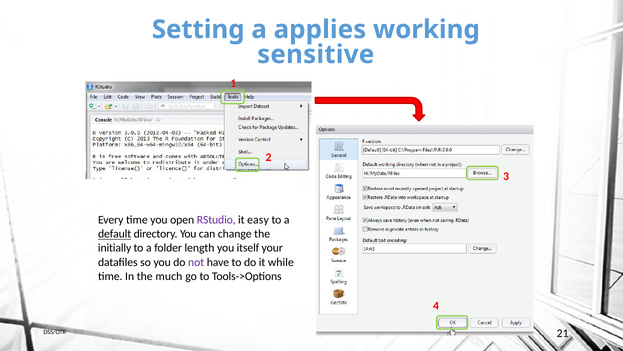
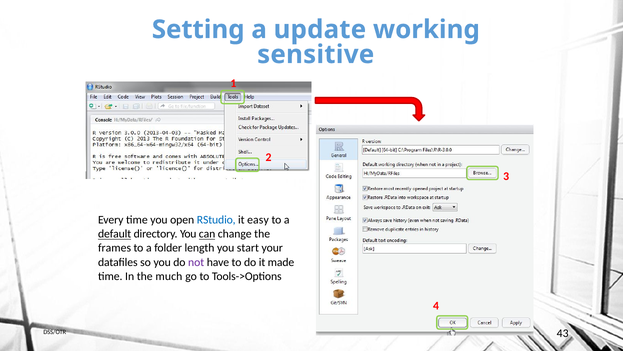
applies: applies -> update
RStudio colour: purple -> blue
can underline: none -> present
initially: initially -> frames
itself: itself -> start
while: while -> made
21: 21 -> 43
